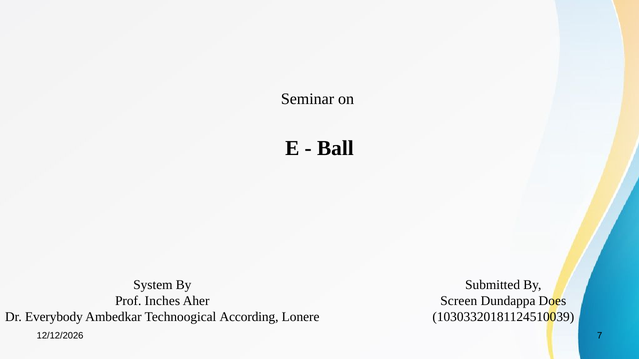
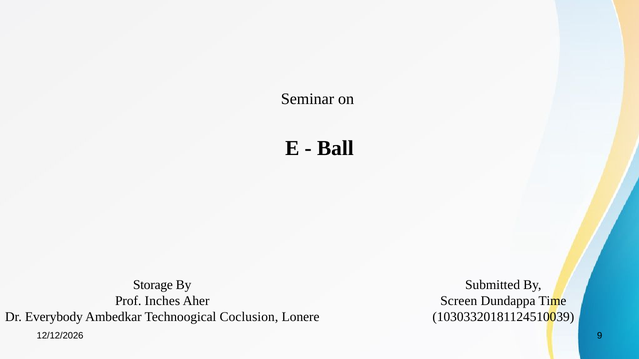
System: System -> Storage
Does: Does -> Time
According: According -> Coclusion
7: 7 -> 9
